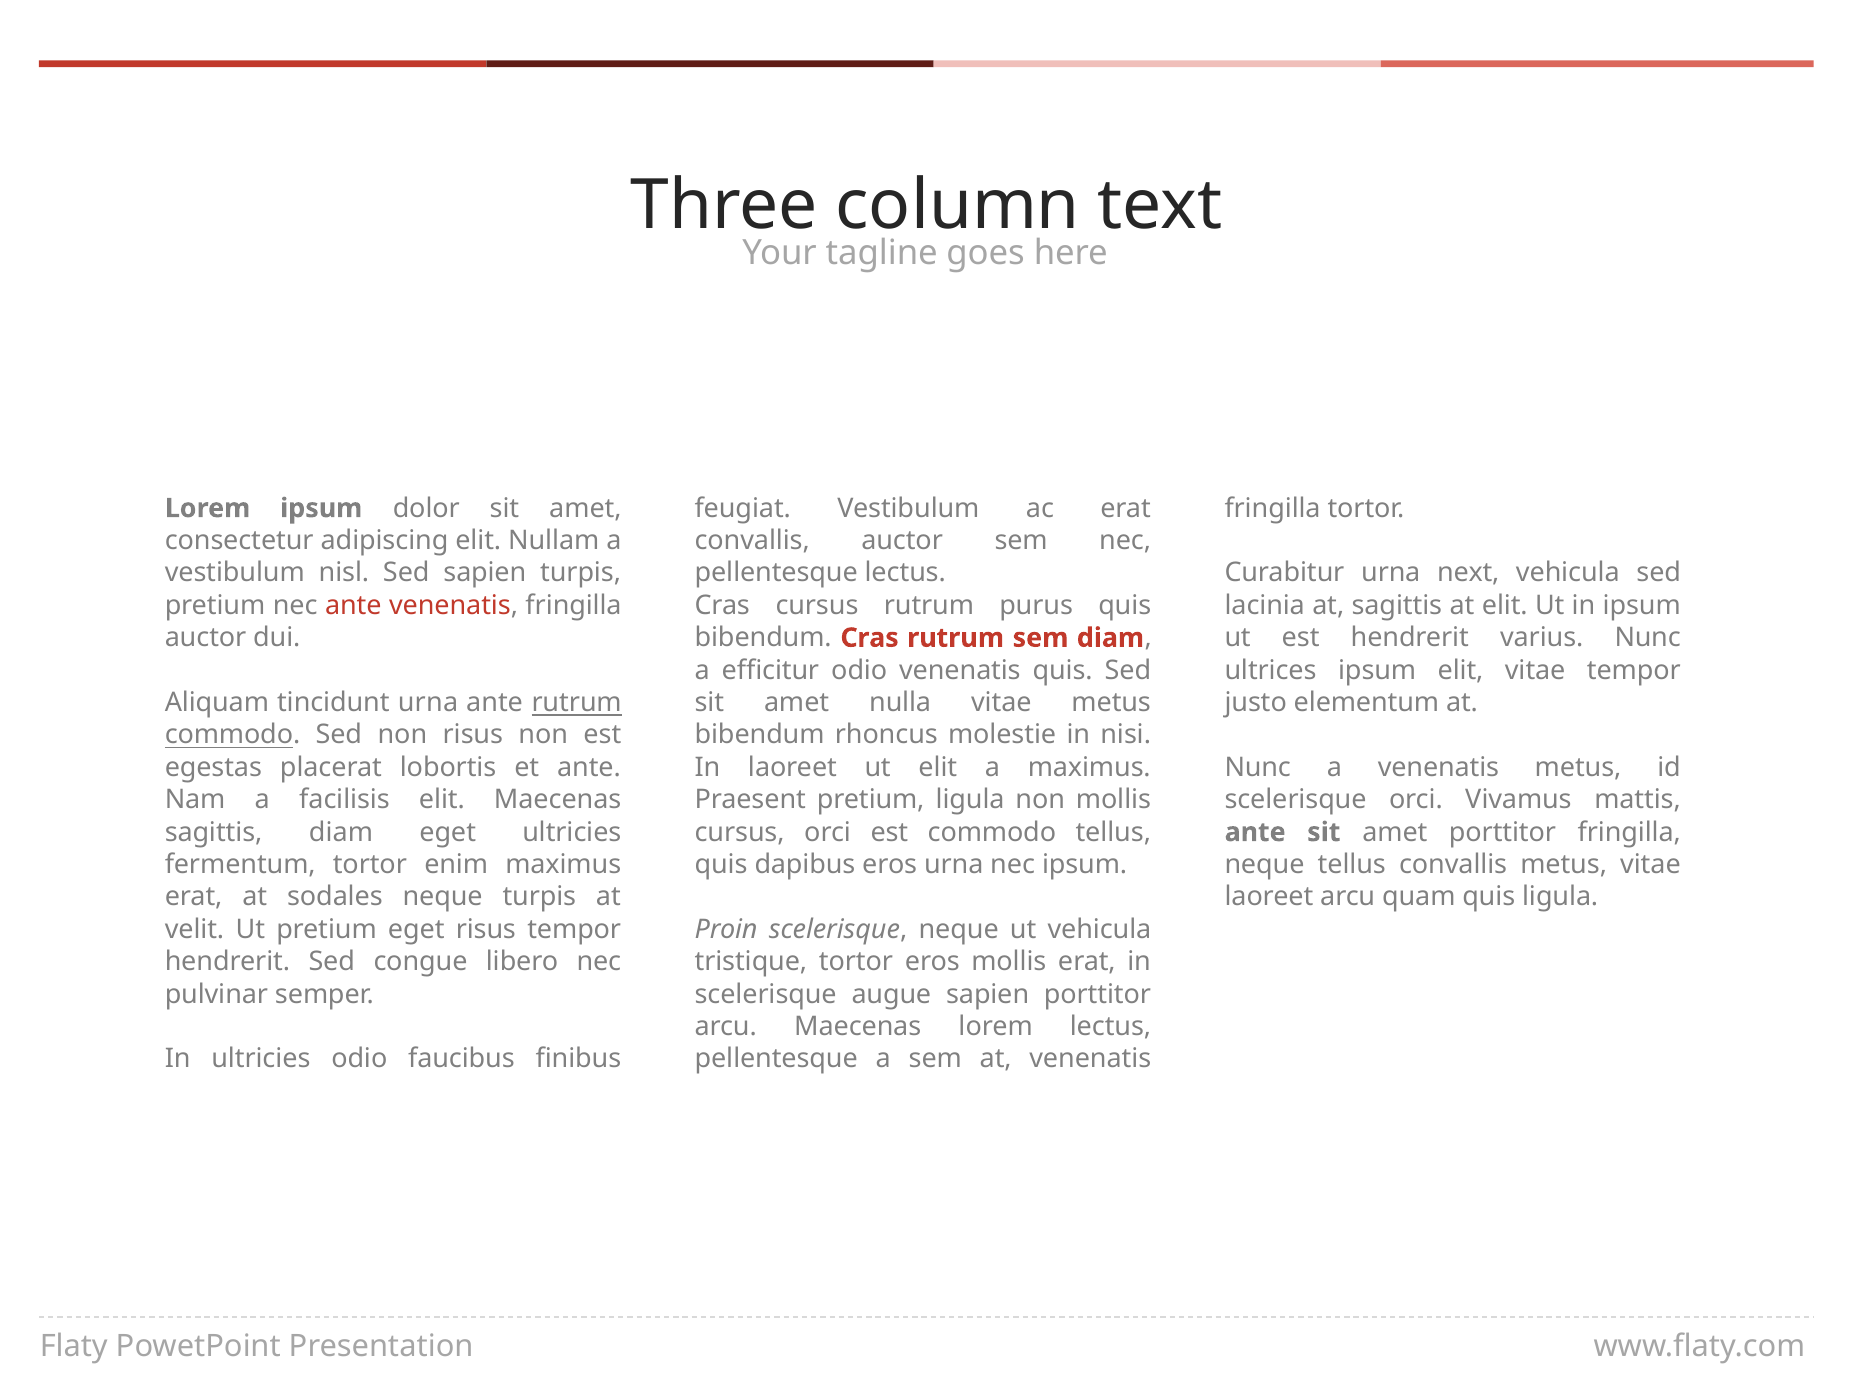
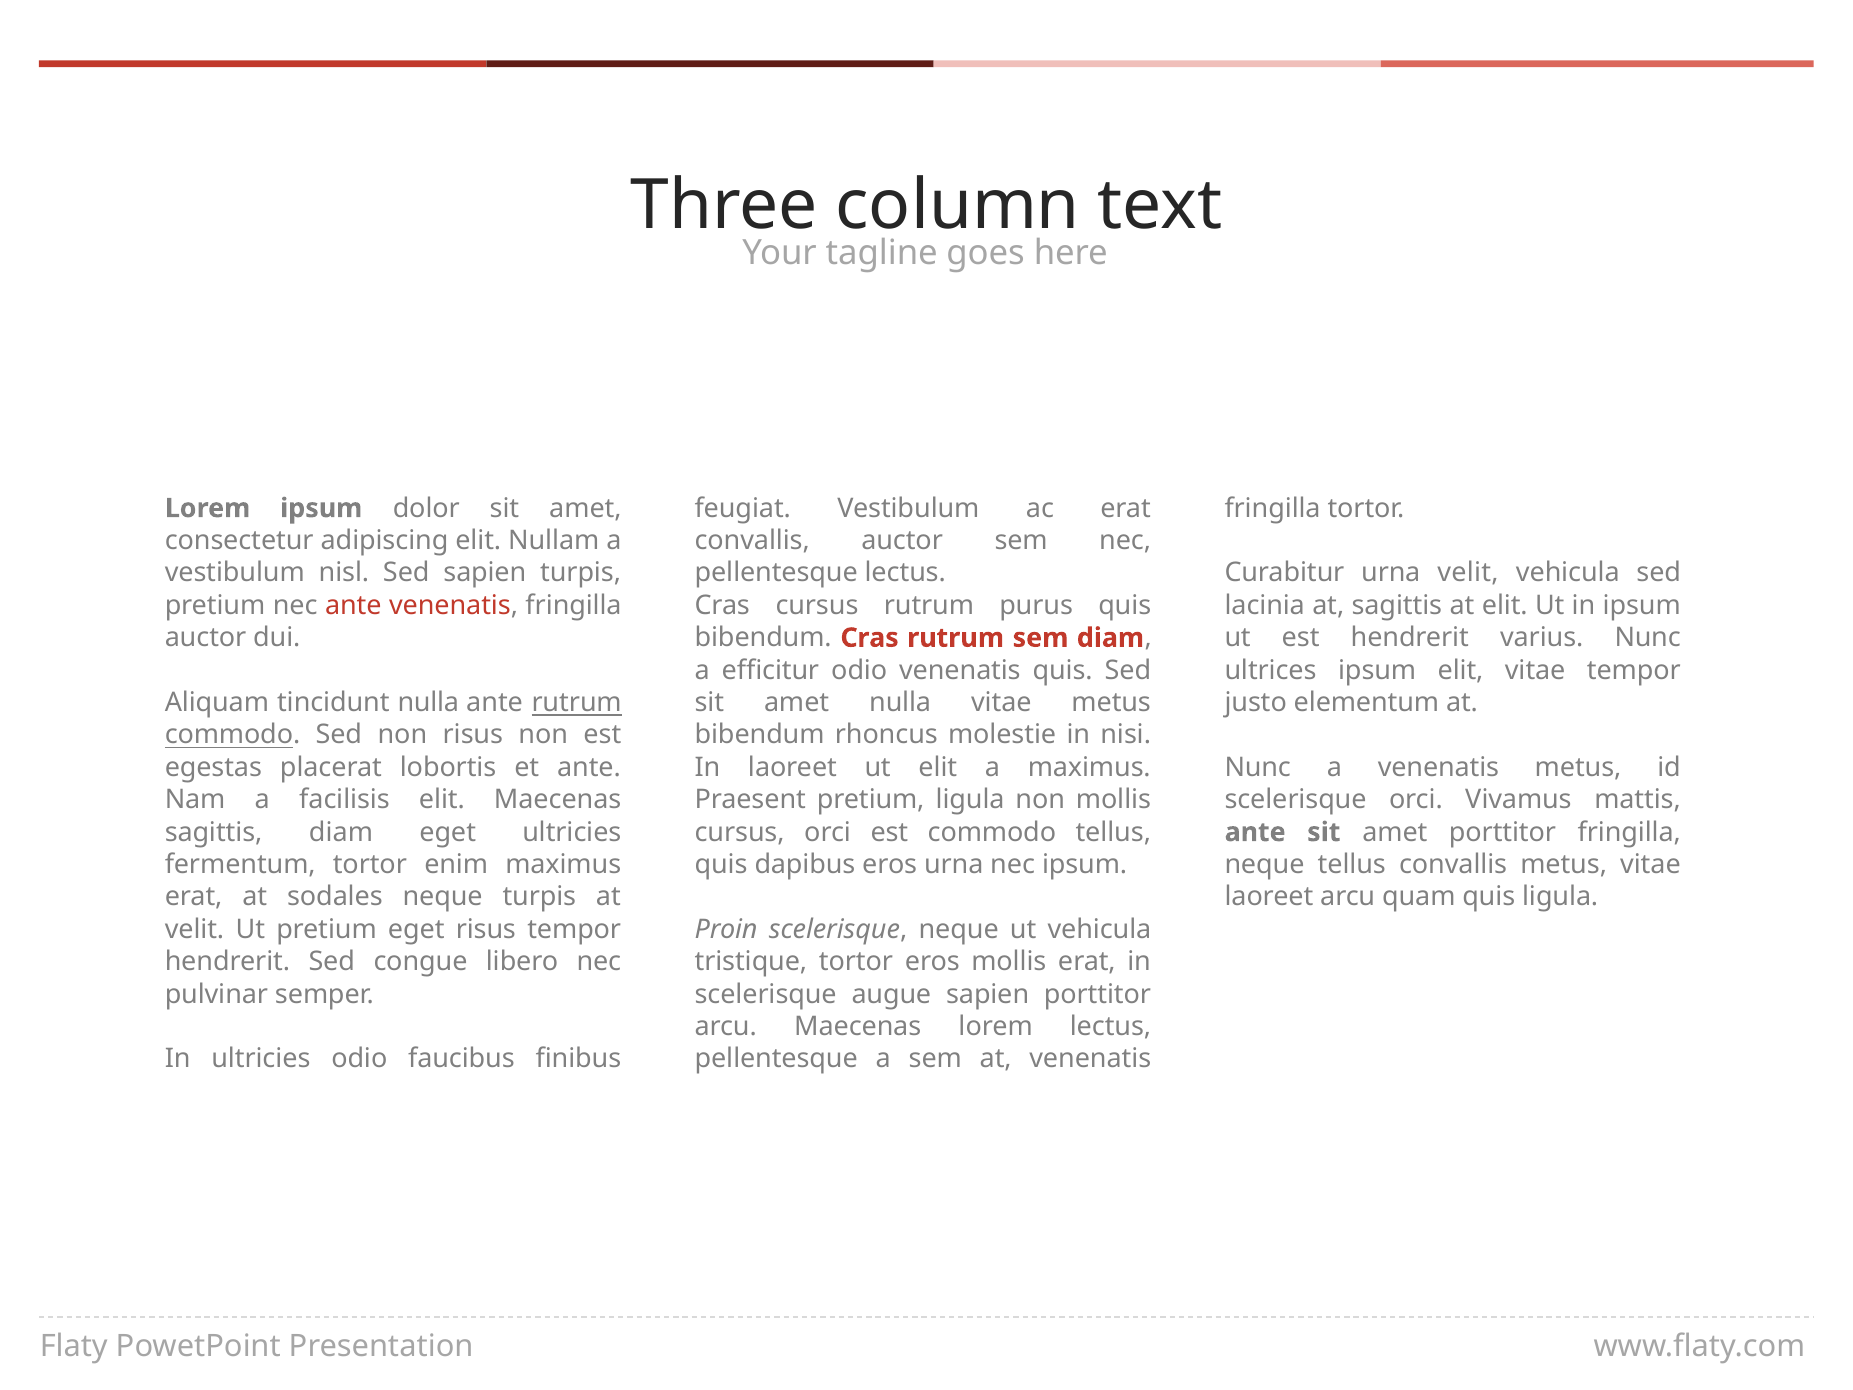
urna next: next -> velit
tincidunt urna: urna -> nulla
